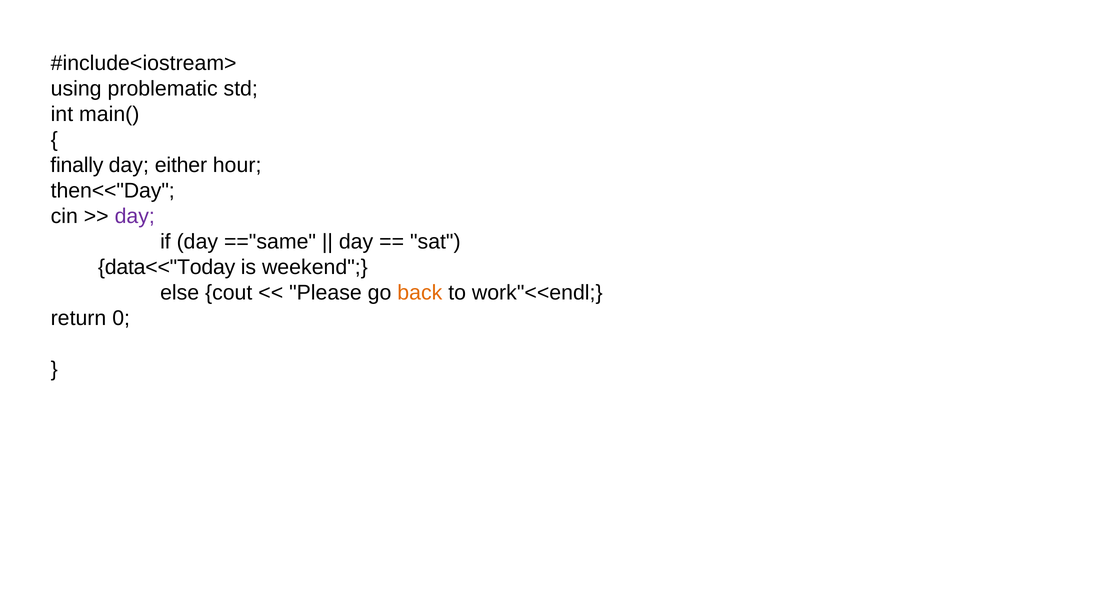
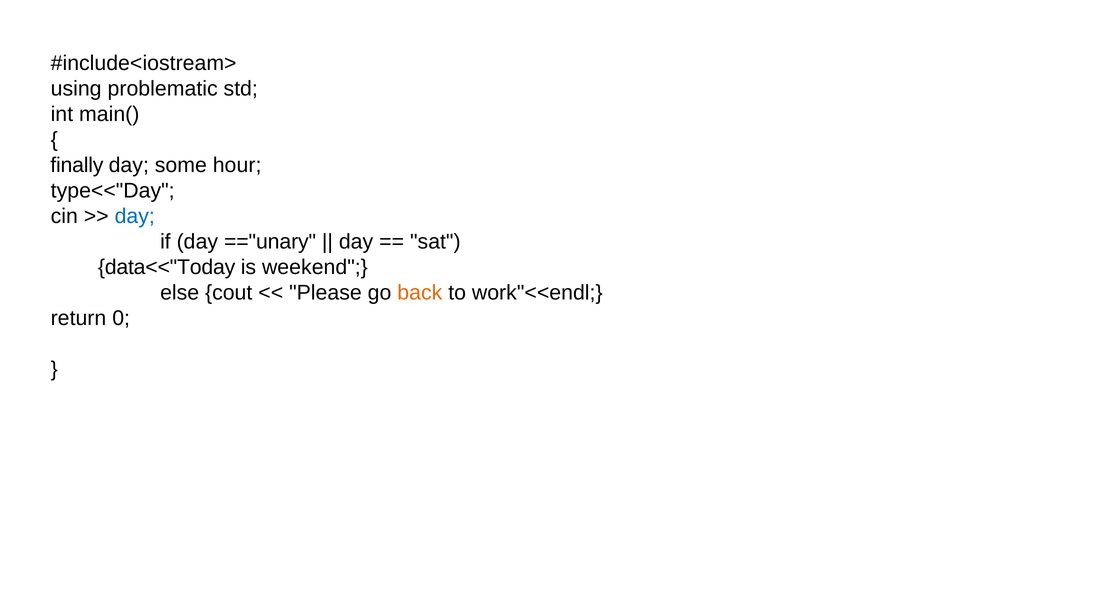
either: either -> some
then<<"Day: then<<"Day -> type<<"Day
day at (135, 216) colour: purple -> blue
=="same: =="same -> =="unary
